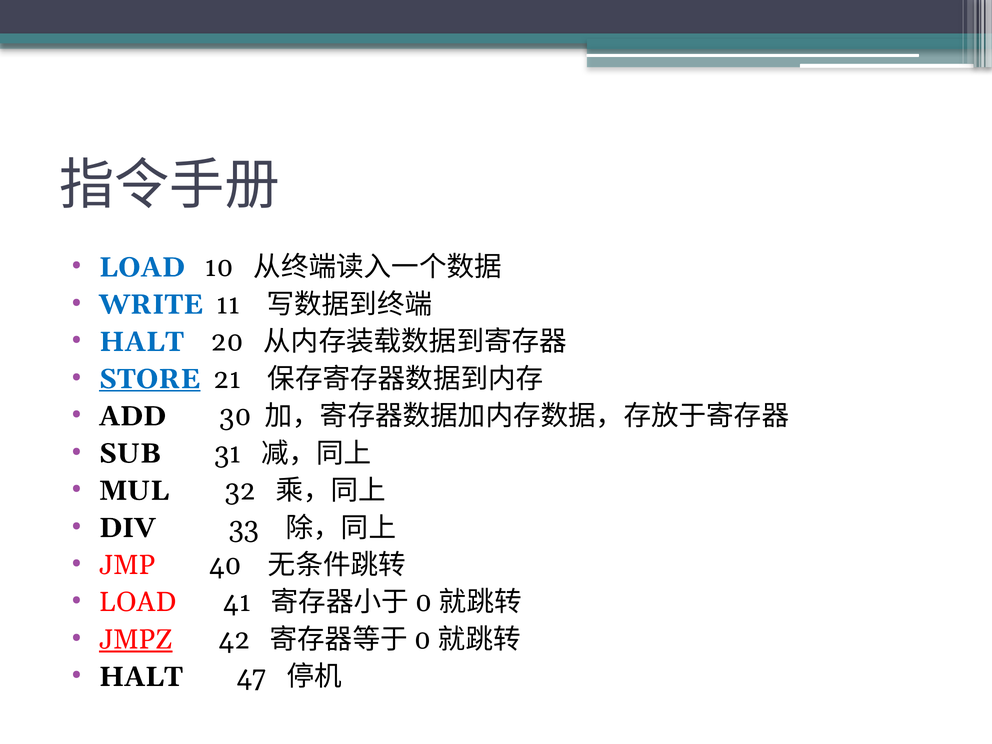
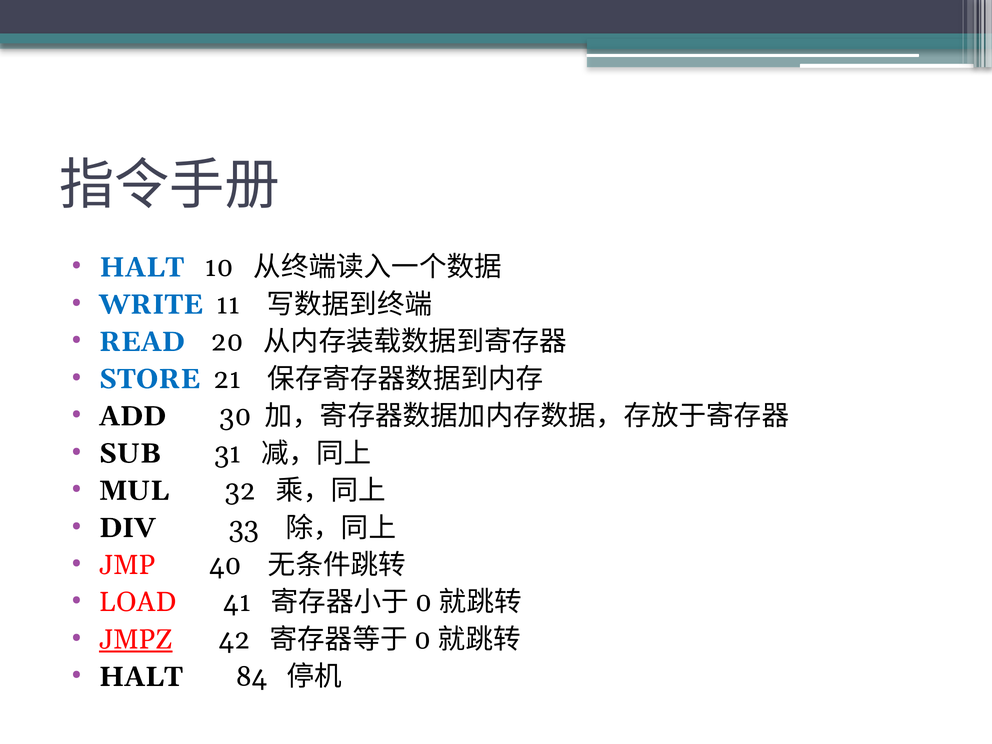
LOAD at (142, 267): LOAD -> HALT
HALT at (142, 342): HALT -> READ
STORE underline: present -> none
47: 47 -> 84
